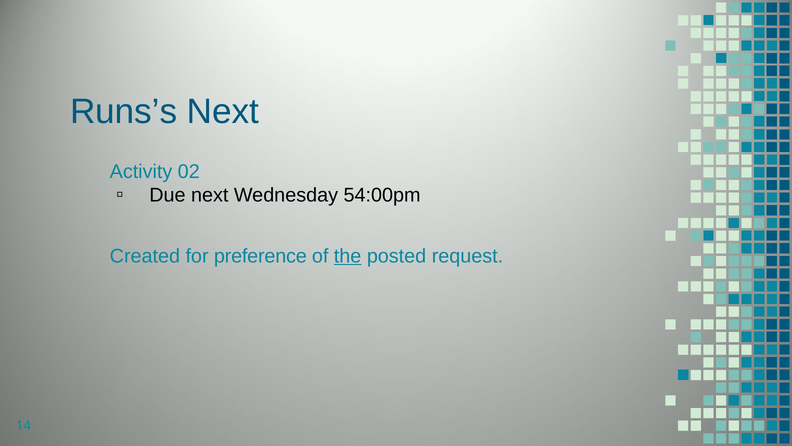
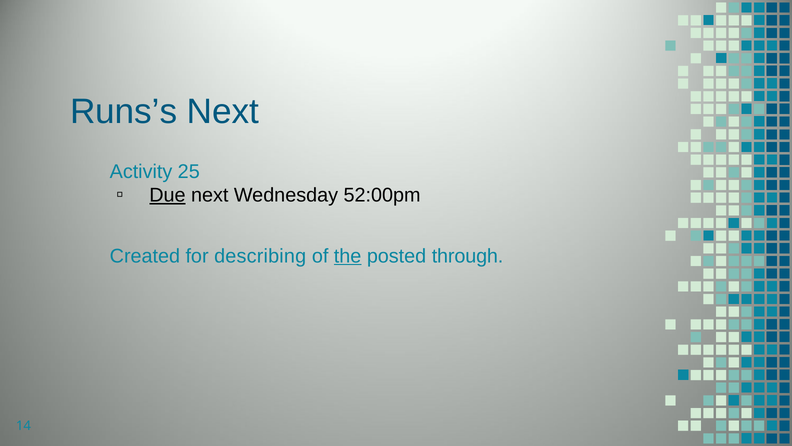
02: 02 -> 25
Due underline: none -> present
54:00pm: 54:00pm -> 52:00pm
preference: preference -> describing
request: request -> through
